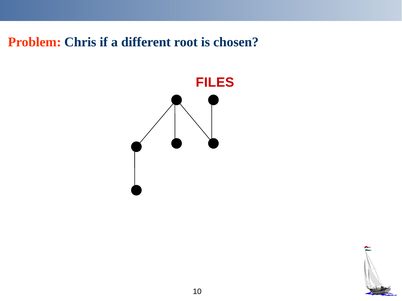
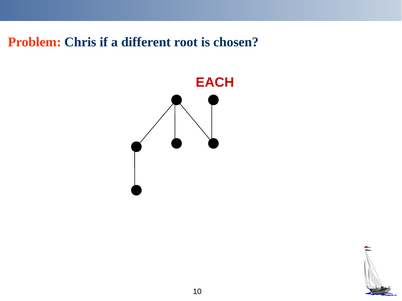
FILES: FILES -> EACH
